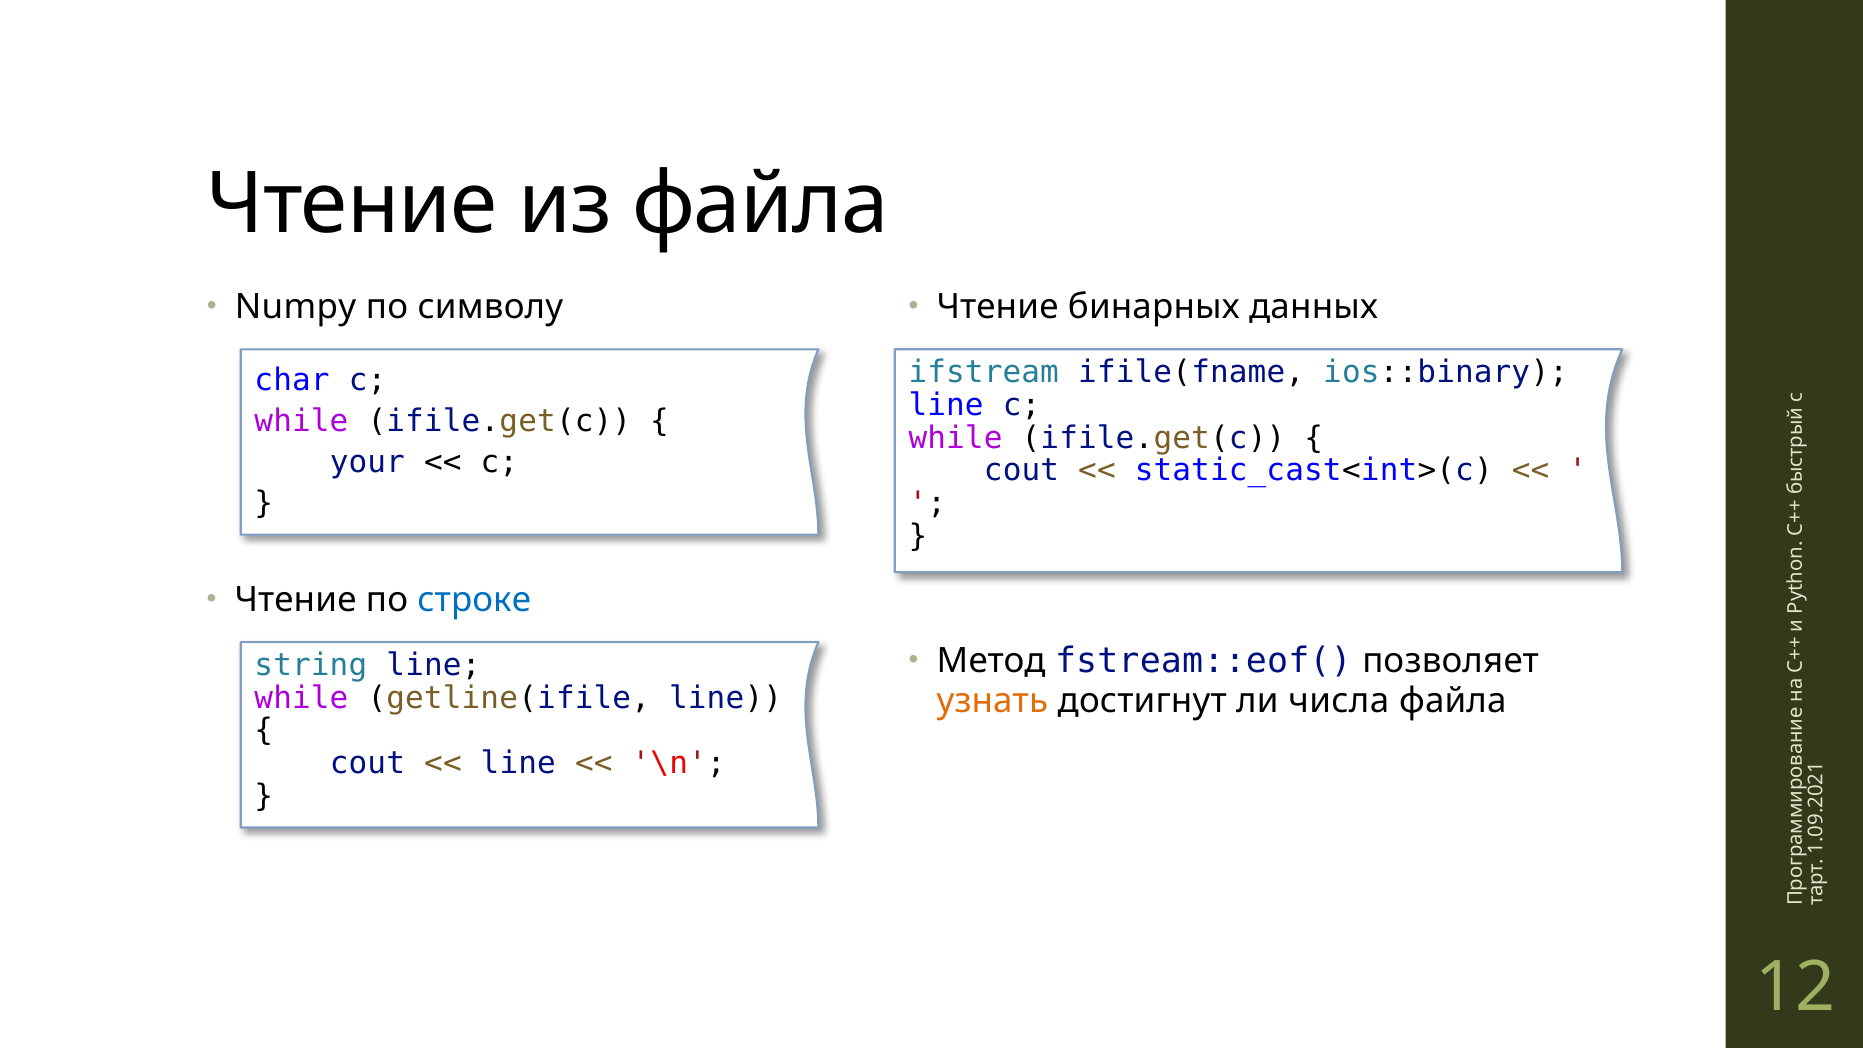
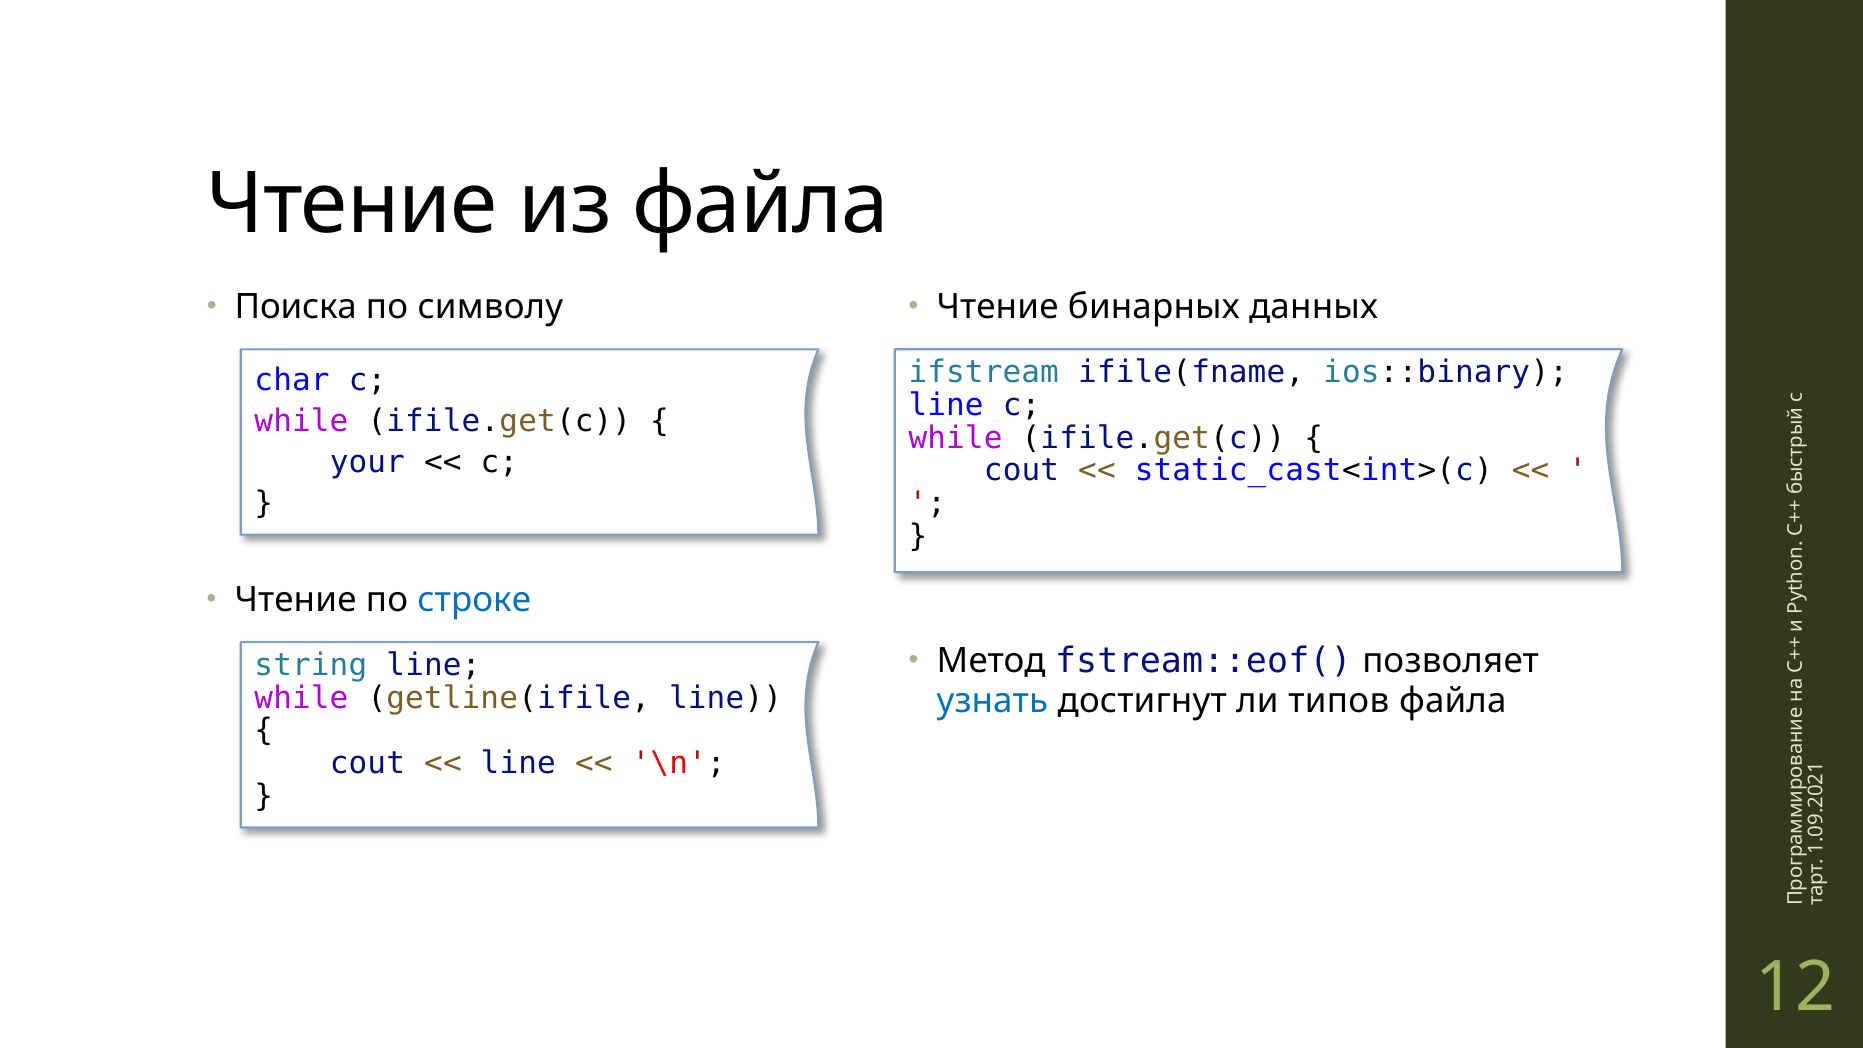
Numpy: Numpy -> Поиска
узнать colour: orange -> blue
числа: числа -> типов
